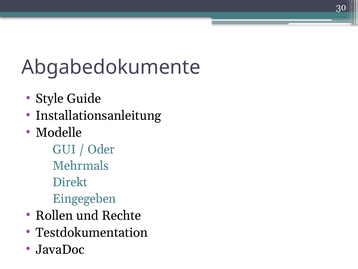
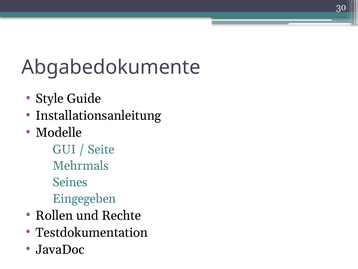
Oder: Oder -> Seite
Direkt: Direkt -> Seines
